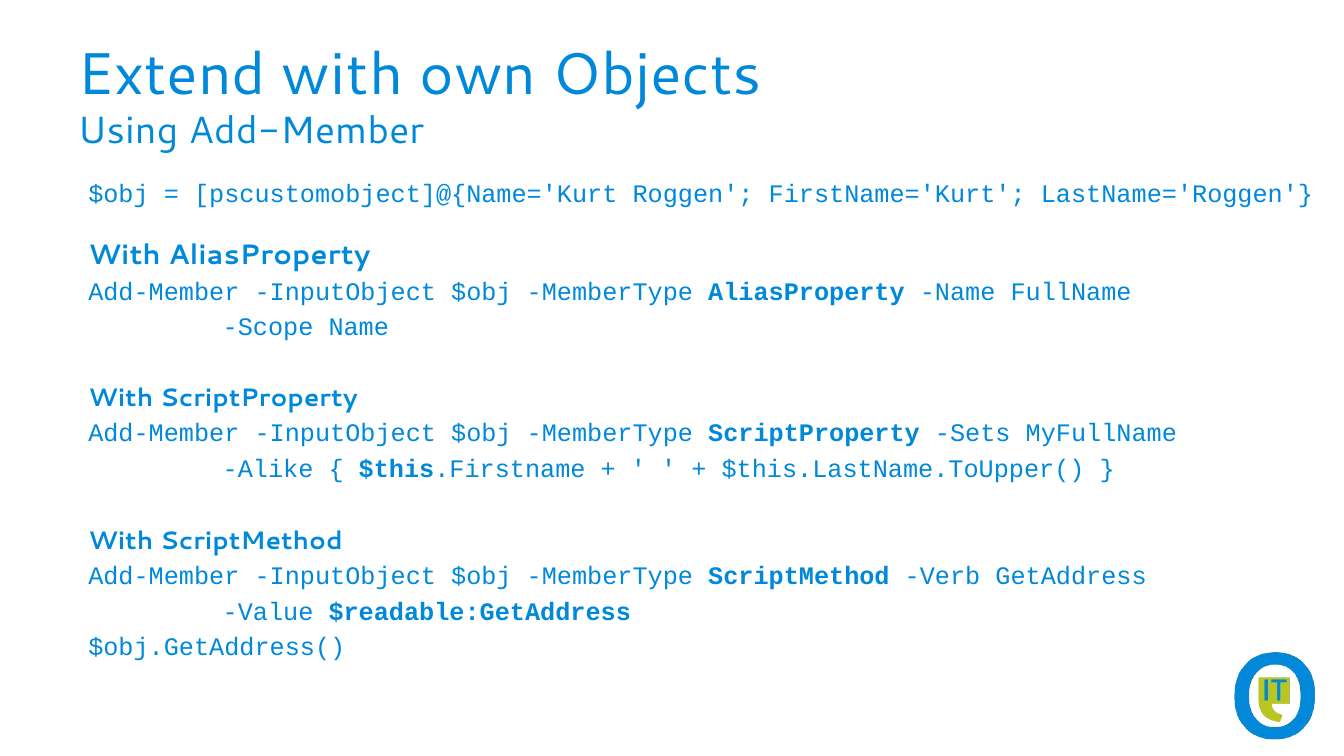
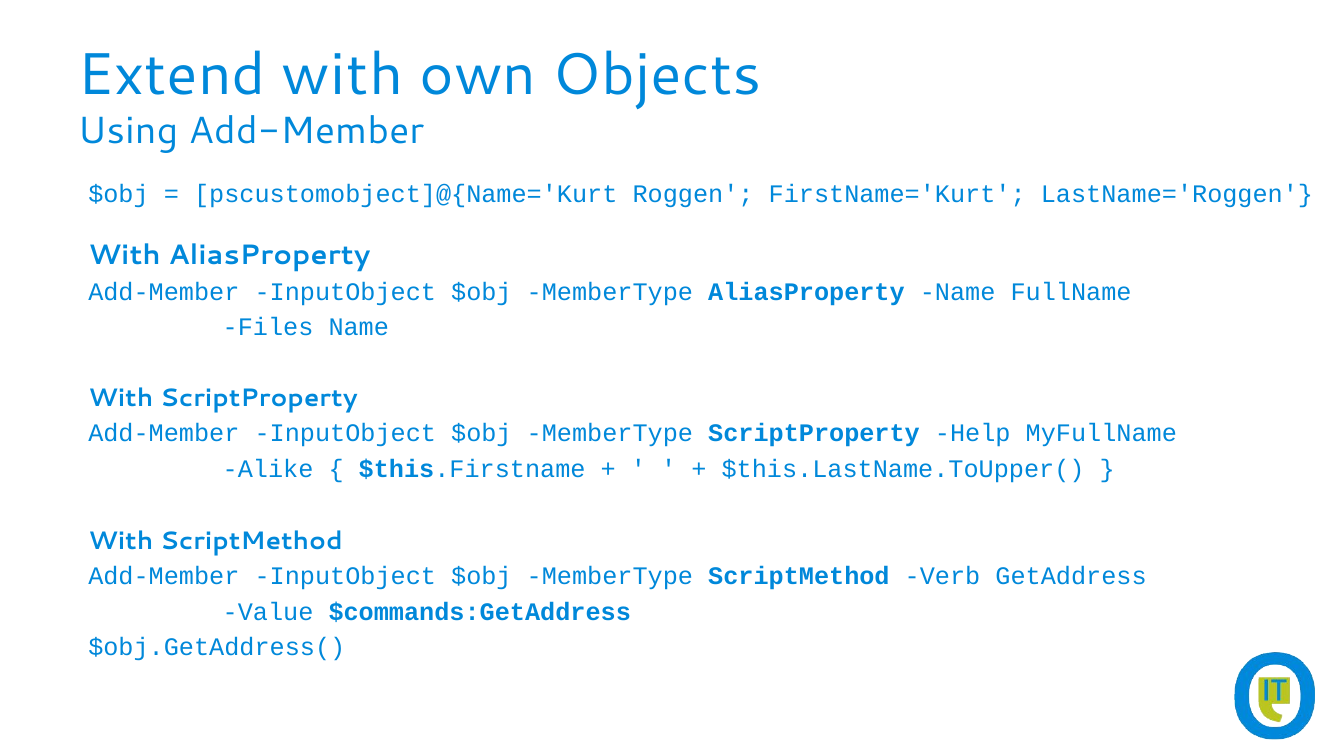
Scope: Scope -> Files
Sets: Sets -> Help
$readable:GetAddress: $readable:GetAddress -> $commands:GetAddress
